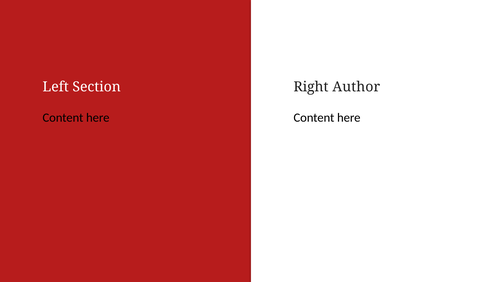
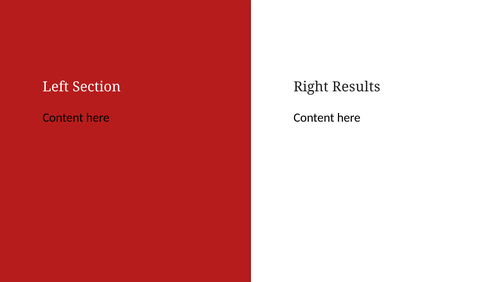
Author: Author -> Results
